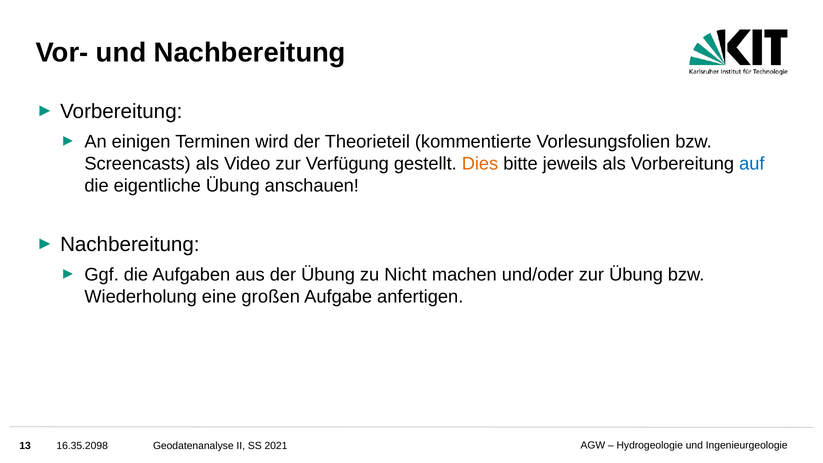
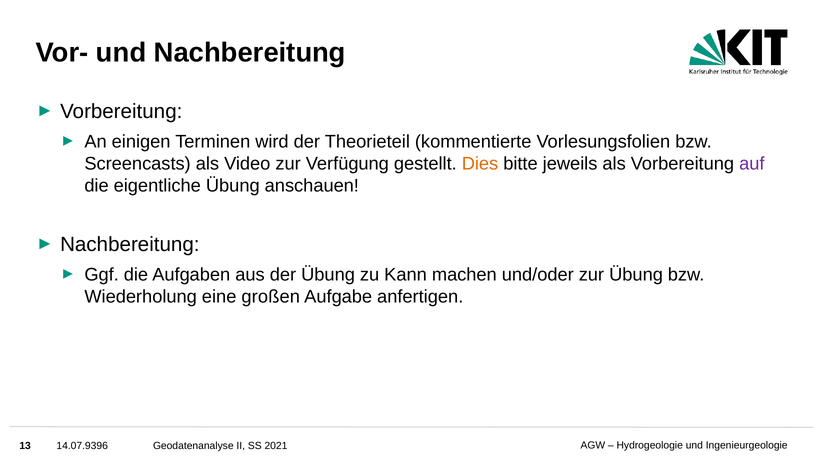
auf colour: blue -> purple
Nicht: Nicht -> Kann
16.35.2098: 16.35.2098 -> 14.07.9396
